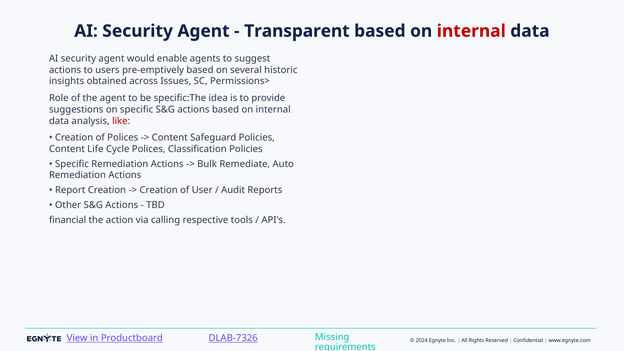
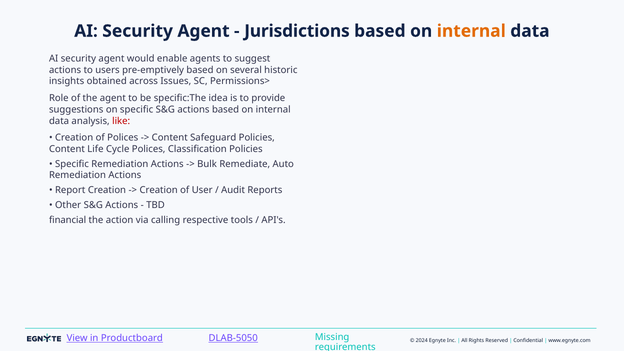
Transparent: Transparent -> Jurisdictions
internal at (471, 31) colour: red -> orange
DLAB-7326: DLAB-7326 -> DLAB-5050
